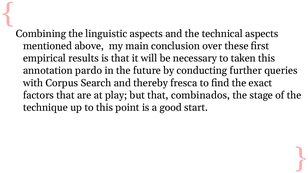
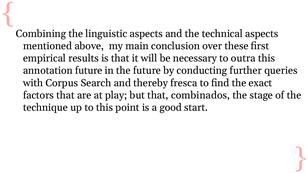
taken: taken -> outra
annotation pardo: pardo -> future
